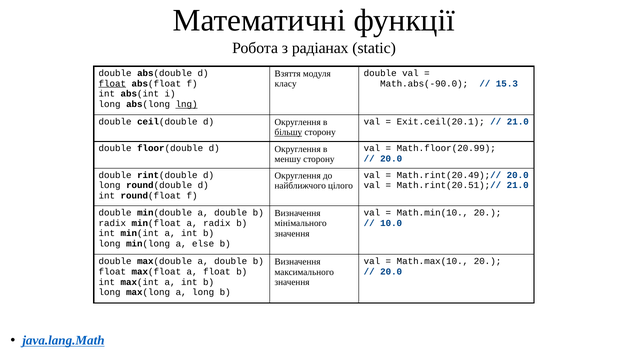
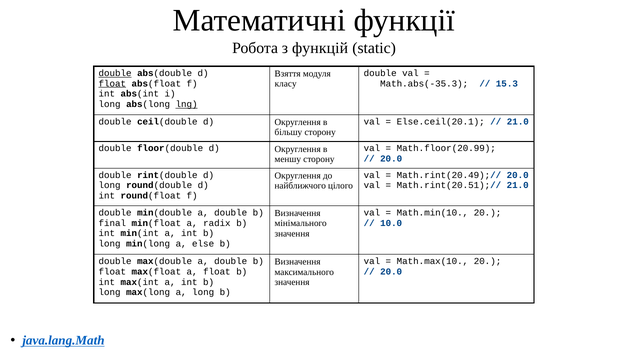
радіанах: радіанах -> функцій
double at (115, 73) underline: none -> present
Math.abs(-90.0: Math.abs(-90.0 -> Math.abs(-35.3
Exit.ceil(20.1: Exit.ceil(20.1 -> Else.ceil(20.1
більшу underline: present -> none
radix at (112, 223): radix -> final
